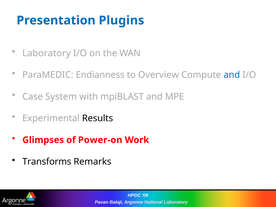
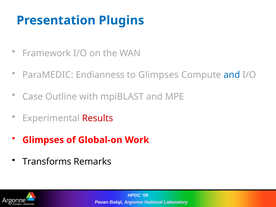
Laboratory at (47, 53): Laboratory -> Framework
to Overview: Overview -> Glimpses
System: System -> Outline
Results colour: black -> red
Power-on: Power-on -> Global-on
